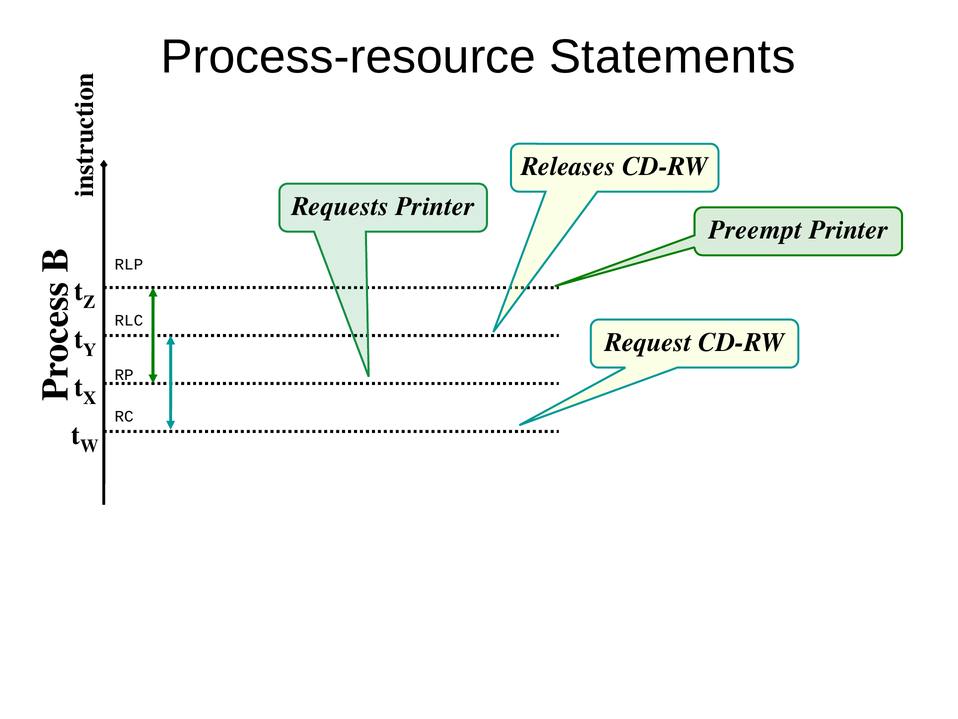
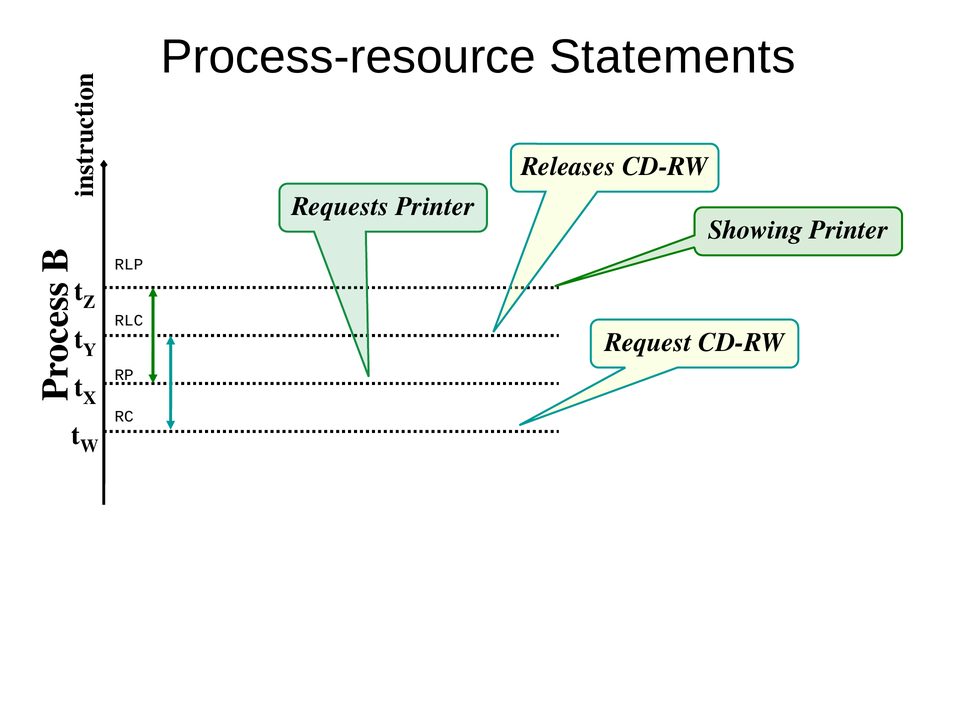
Preempt: Preempt -> Showing
